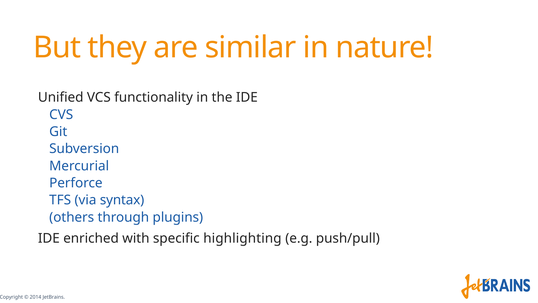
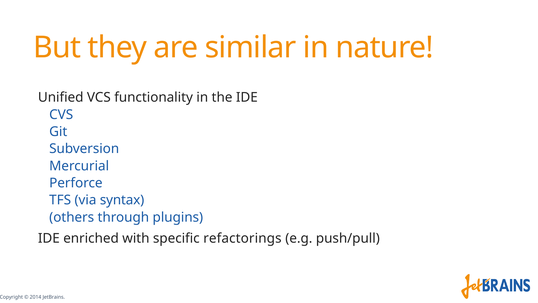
highlighting: highlighting -> refactorings
